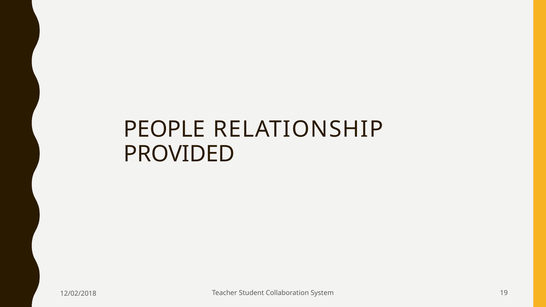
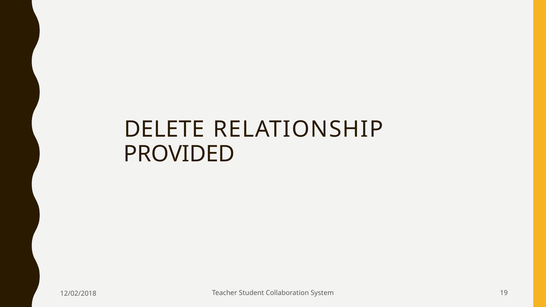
PEOPLE: PEOPLE -> DELETE
